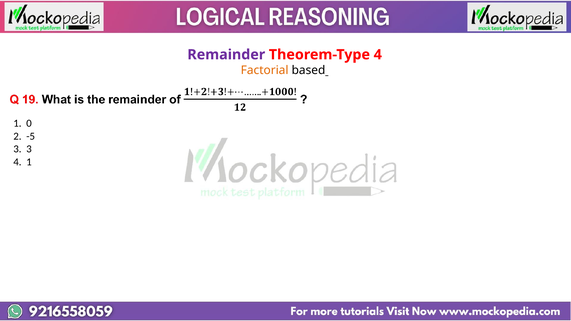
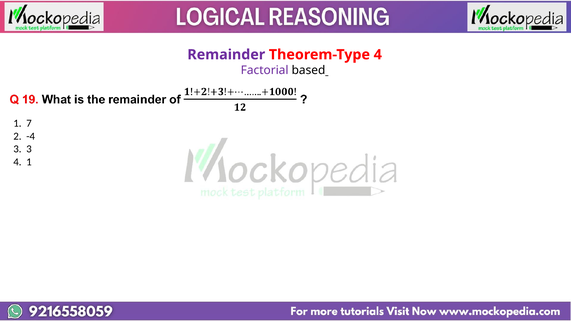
Factorial colour: orange -> purple
0: 0 -> 7
-5: -5 -> -4
